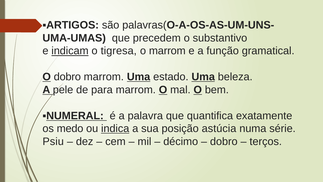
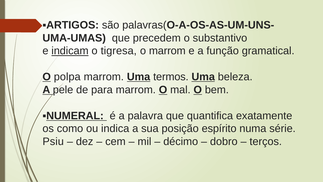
O dobro: dobro -> polpa
estado: estado -> termos
medo: medo -> como
indica underline: present -> none
astúcia: astúcia -> espírito
